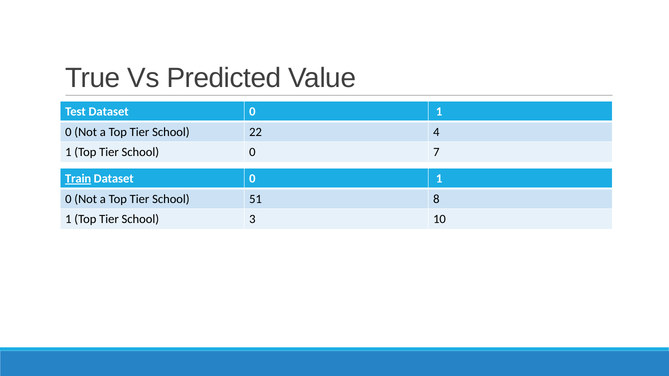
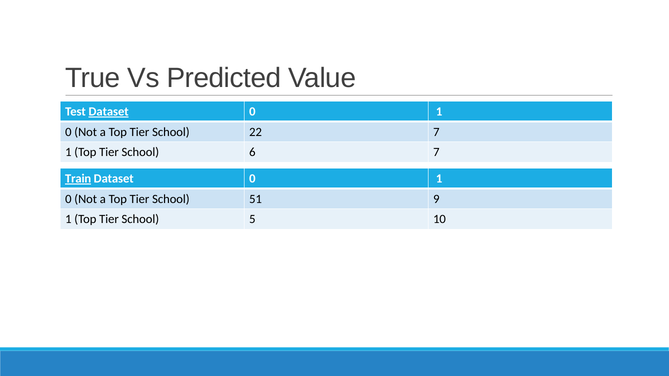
Dataset at (109, 112) underline: none -> present
22 4: 4 -> 7
School 0: 0 -> 6
8: 8 -> 9
3: 3 -> 5
